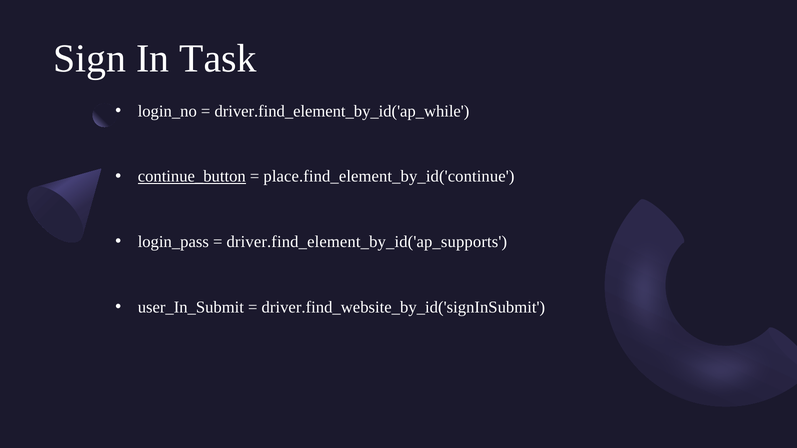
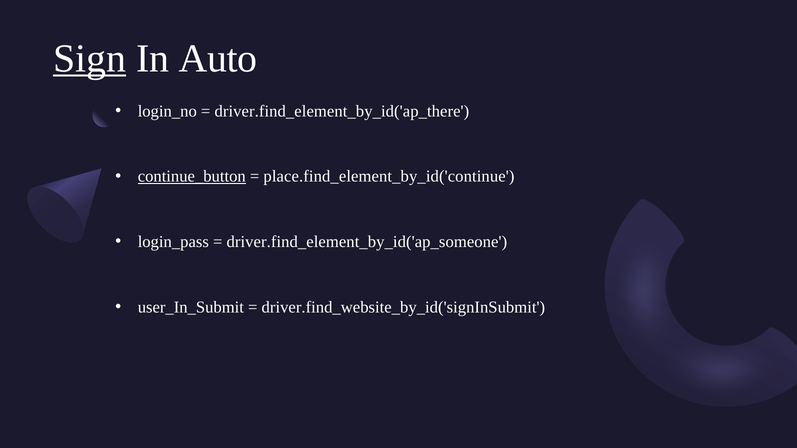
Sign underline: none -> present
Task: Task -> Auto
driver.find_element_by_id('ap_while: driver.find_element_by_id('ap_while -> driver.find_element_by_id('ap_there
driver.find_element_by_id('ap_supports: driver.find_element_by_id('ap_supports -> driver.find_element_by_id('ap_someone
